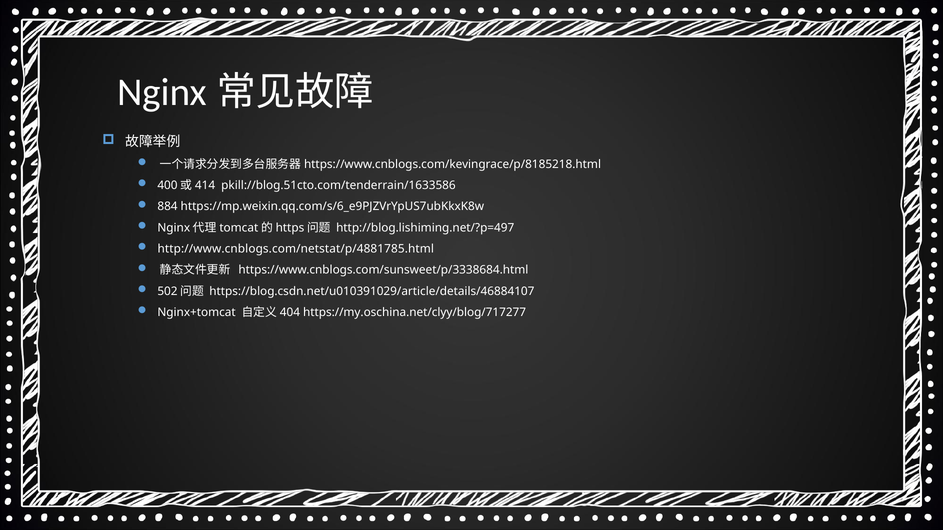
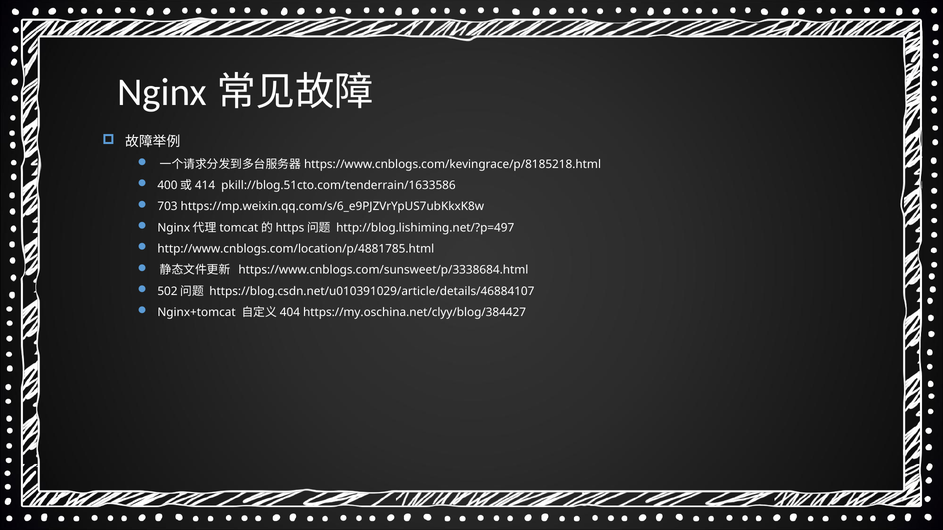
884: 884 -> 703
http://www.cnblogs.com/netstat/p/4881785.html: http://www.cnblogs.com/netstat/p/4881785.html -> http://www.cnblogs.com/location/p/4881785.html
https://my.oschina.net/clyy/blog/717277: https://my.oschina.net/clyy/blog/717277 -> https://my.oschina.net/clyy/blog/384427
